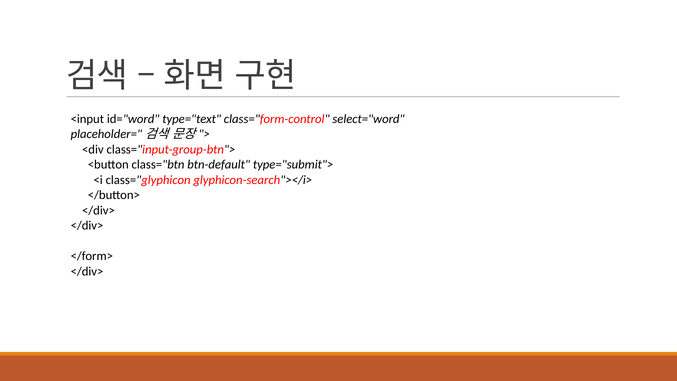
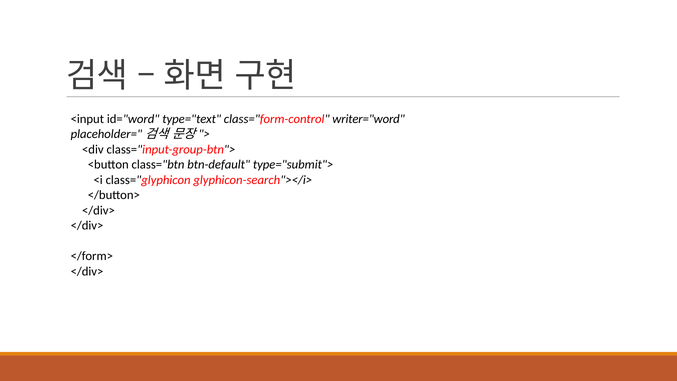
select="word: select="word -> writer="word
